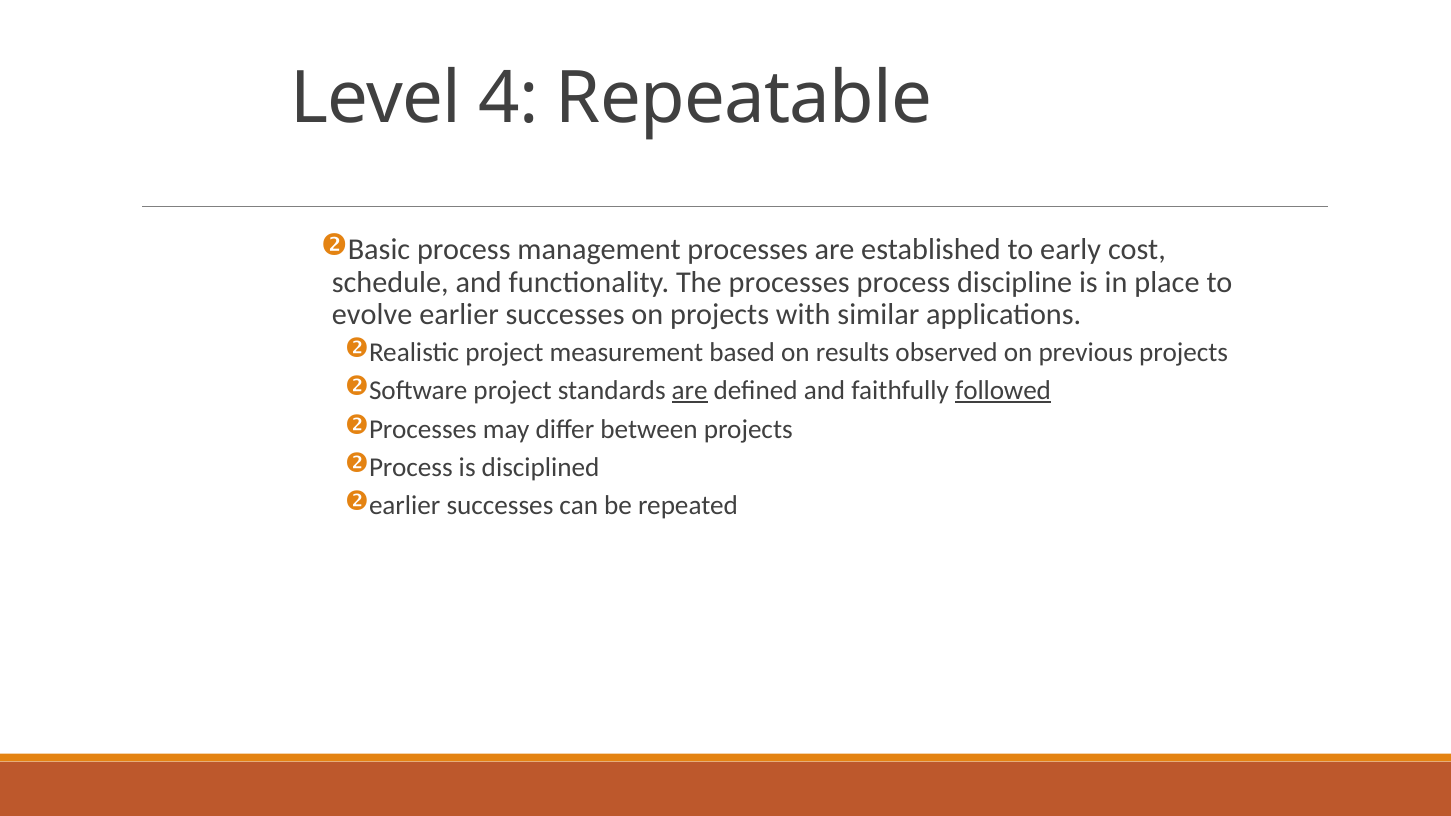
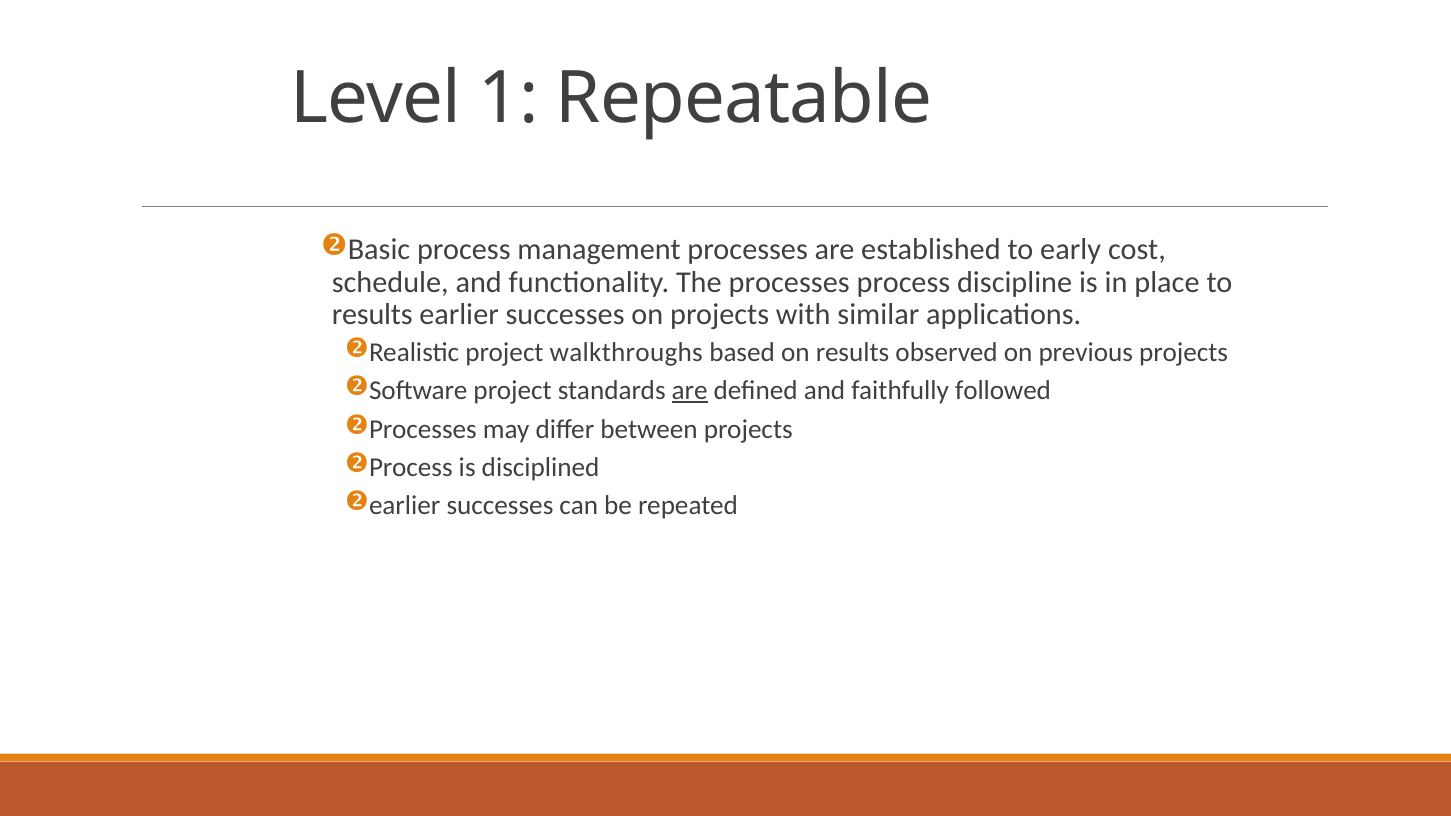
4: 4 -> 1
evolve at (372, 315): evolve -> results
measurement: measurement -> walkthroughs
followed underline: present -> none
